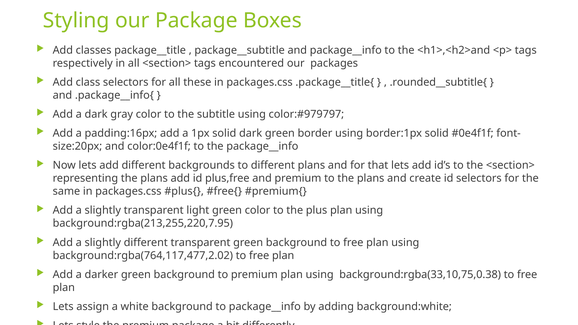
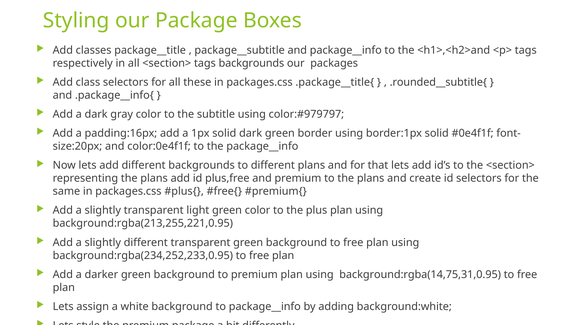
tags encountered: encountered -> backgrounds
background:rgba(213,255,220,7.95: background:rgba(213,255,220,7.95 -> background:rgba(213,255,221,0.95
background:rgba(764,117,477,2.02: background:rgba(764,117,477,2.02 -> background:rgba(234,252,233,0.95
background:rgba(33,10,75,0.38: background:rgba(33,10,75,0.38 -> background:rgba(14,75,31,0.95
